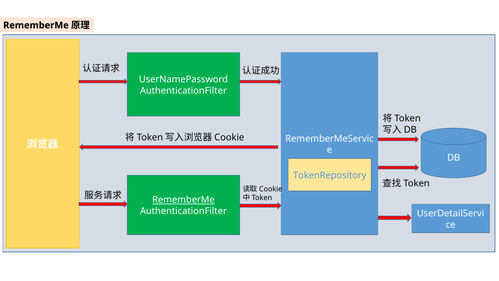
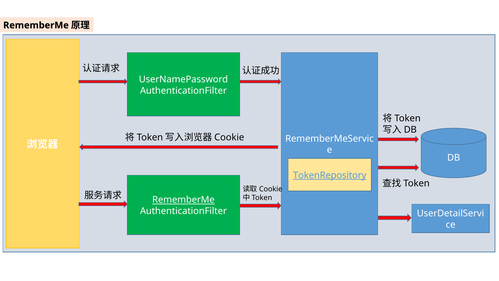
TokenRepository underline: none -> present
